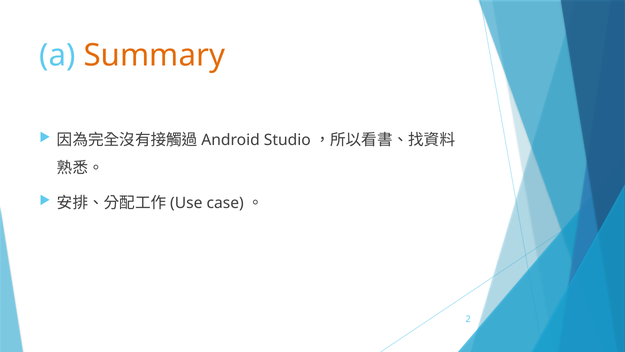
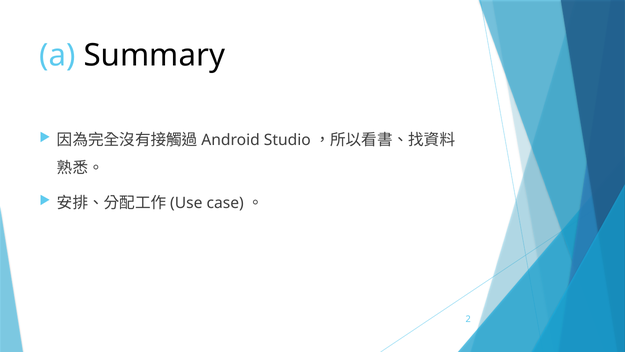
Summary colour: orange -> black
